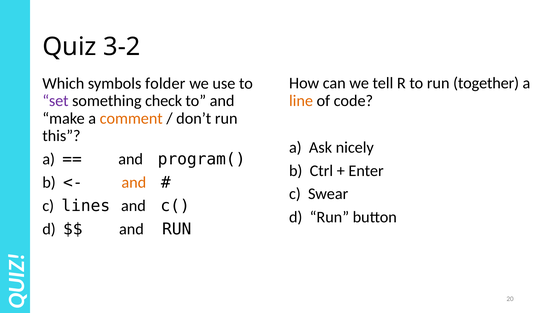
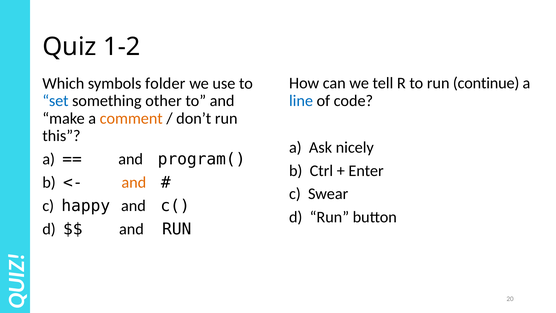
3-2: 3-2 -> 1-2
together: together -> continue
line colour: orange -> blue
set colour: purple -> blue
check: check -> other
lines: lines -> happy
